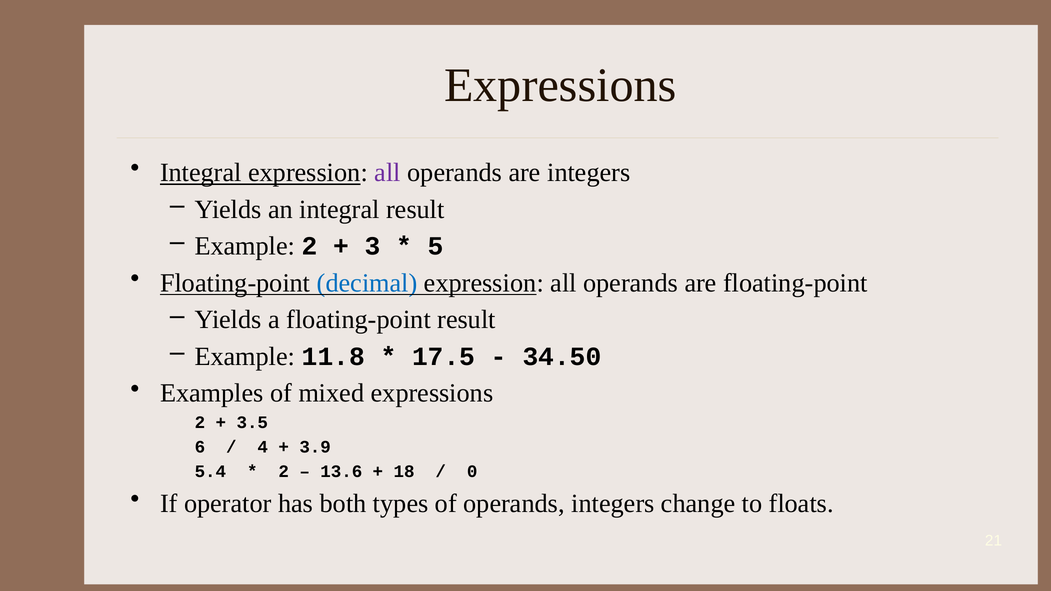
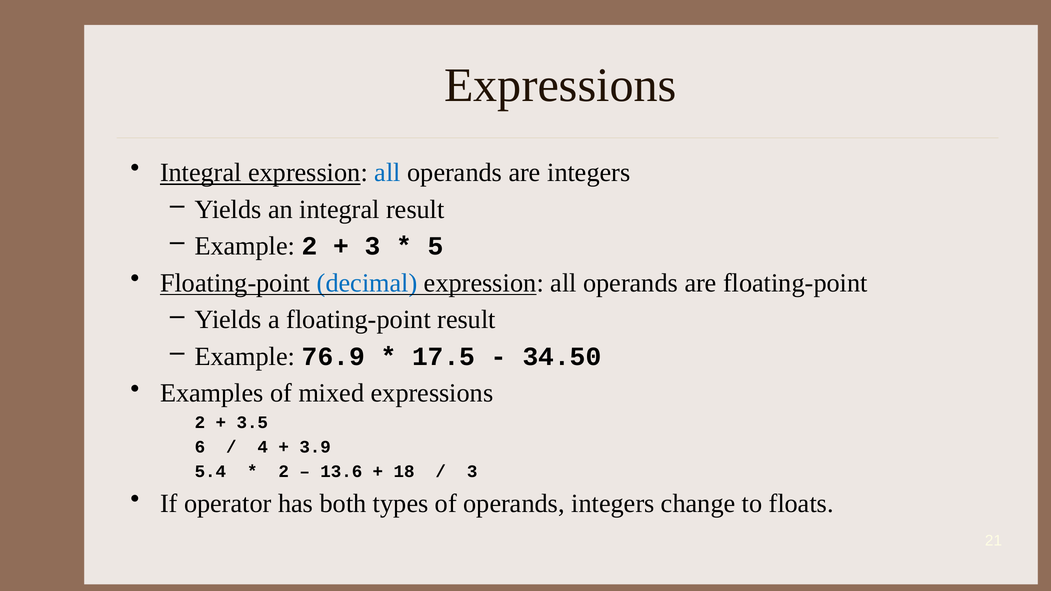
all at (388, 173) colour: purple -> blue
11.8: 11.8 -> 76.9
0 at (472, 471): 0 -> 3
